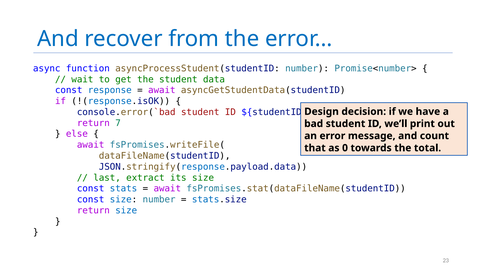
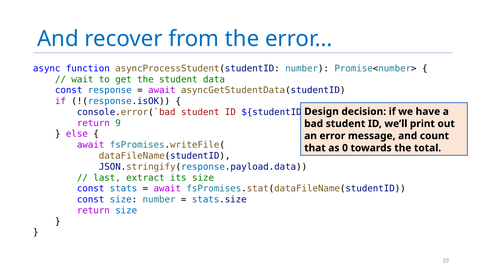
7: 7 -> 9
